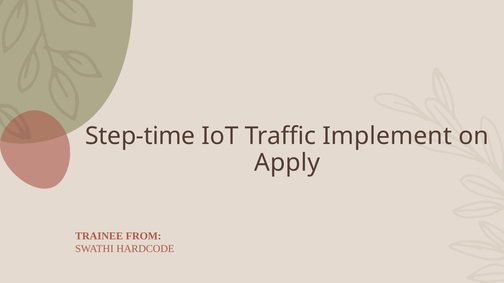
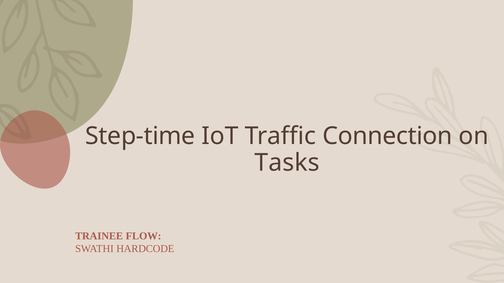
Implement: Implement -> Connection
Apply: Apply -> Tasks
FROM: FROM -> FLOW
